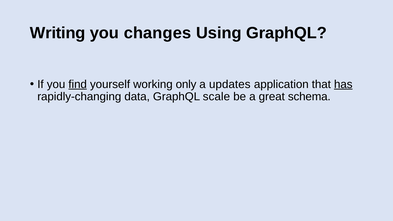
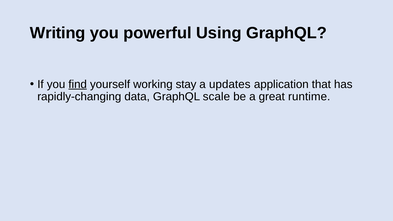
changes: changes -> powerful
only: only -> stay
has underline: present -> none
schema: schema -> runtime
